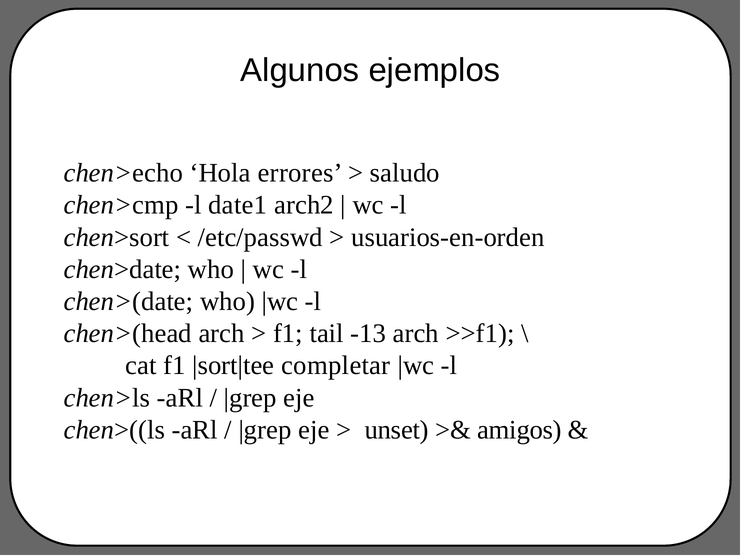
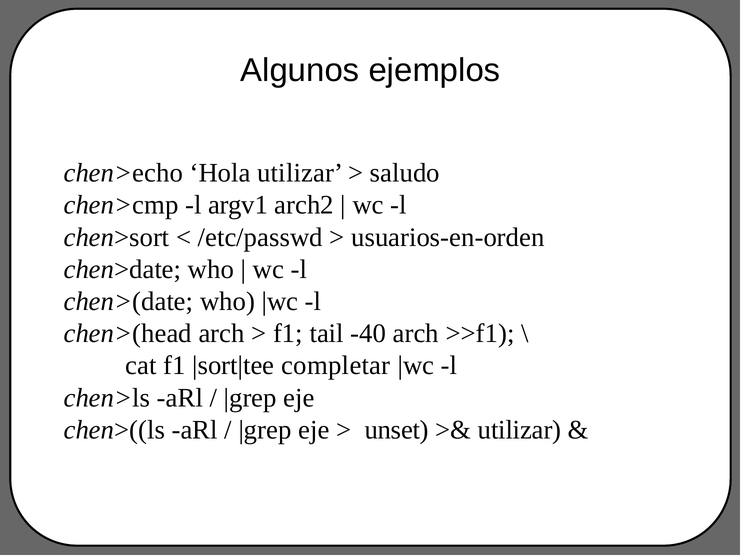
Hola errores: errores -> utilizar
date1: date1 -> argv1
-13: -13 -> -40
amigos at (520, 430): amigos -> utilizar
